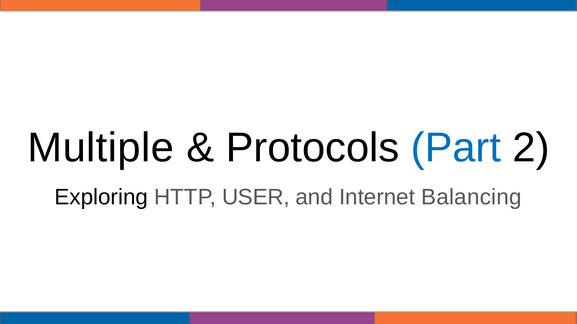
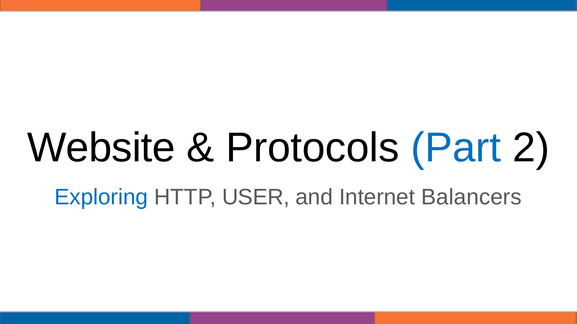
Multiple: Multiple -> Website
Exploring colour: black -> blue
Balancing: Balancing -> Balancers
